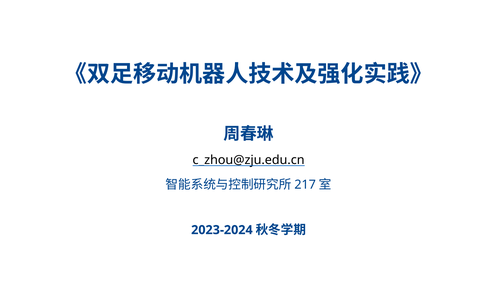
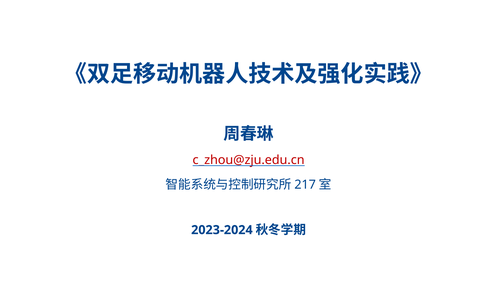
c_zhou@zju.edu.cn colour: black -> red
